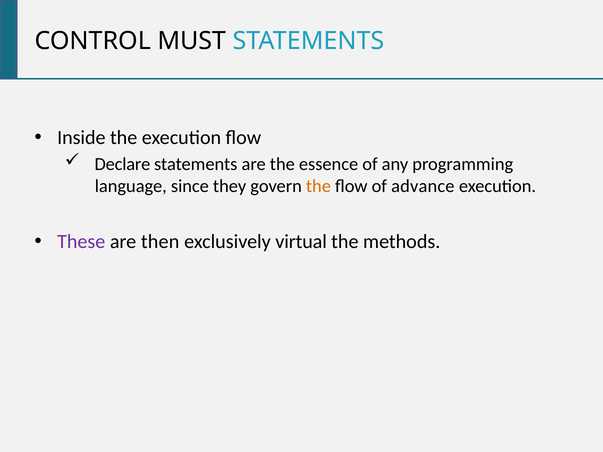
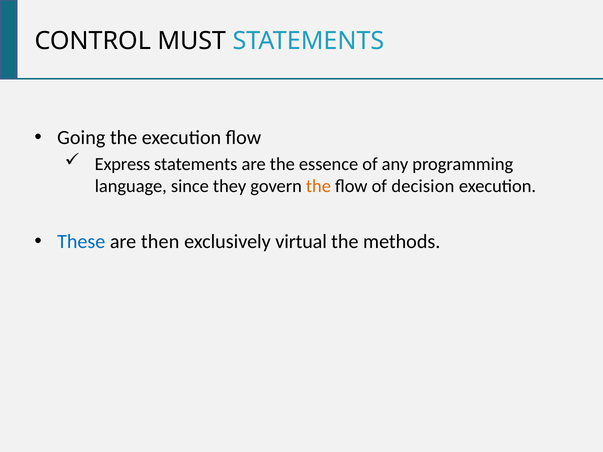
Inside: Inside -> Going
Declare: Declare -> Express
advance: advance -> decision
These colour: purple -> blue
